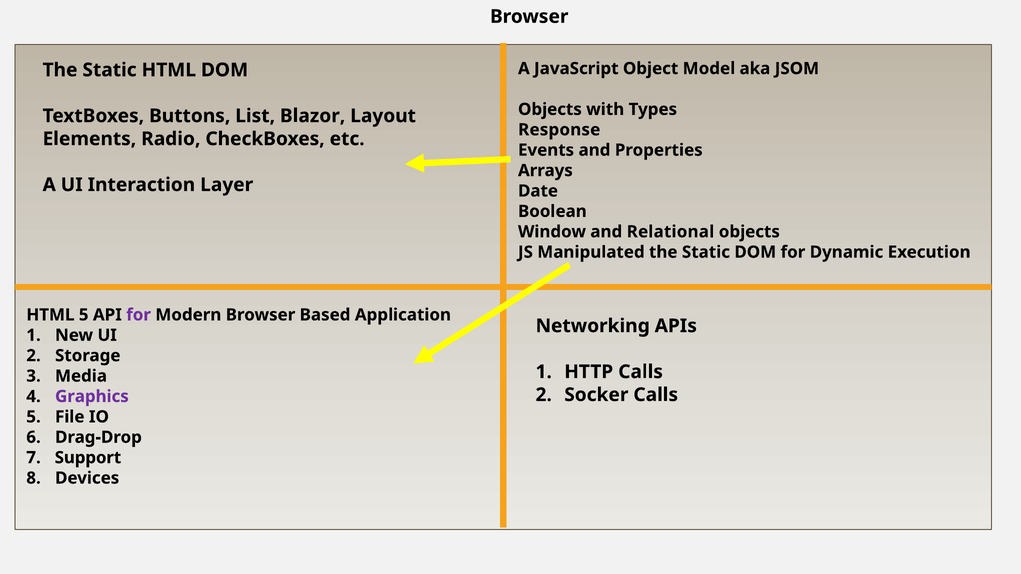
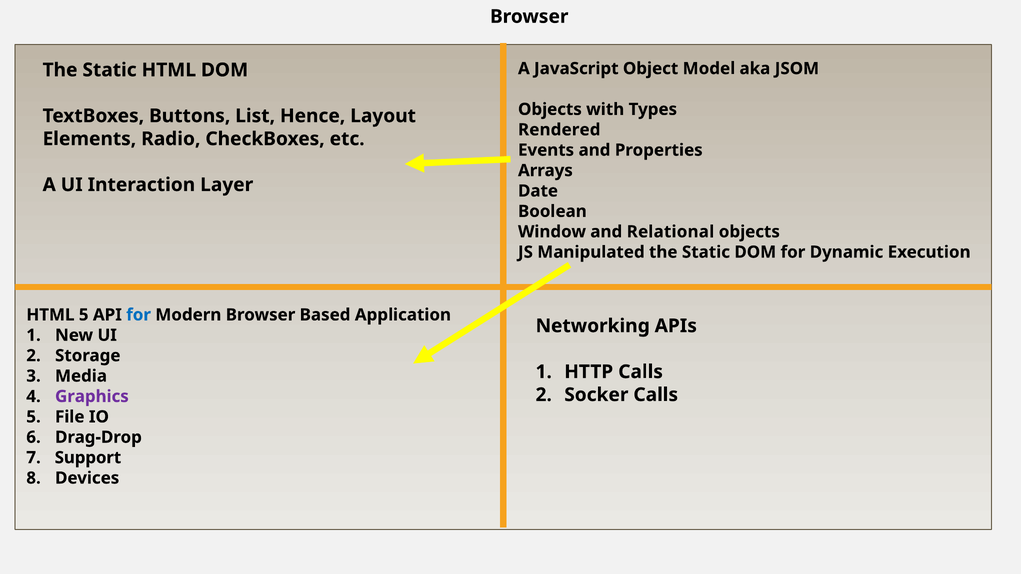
Blazor: Blazor -> Hence
Response: Response -> Rendered
for at (139, 315) colour: purple -> blue
